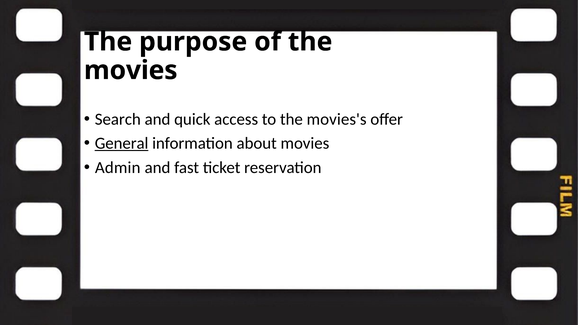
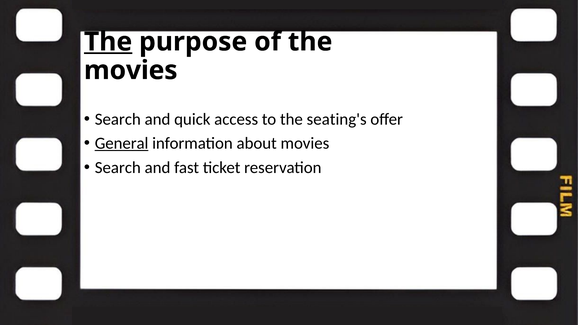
The at (108, 42) underline: none -> present
movies's: movies's -> seating's
Admin at (118, 168): Admin -> Search
